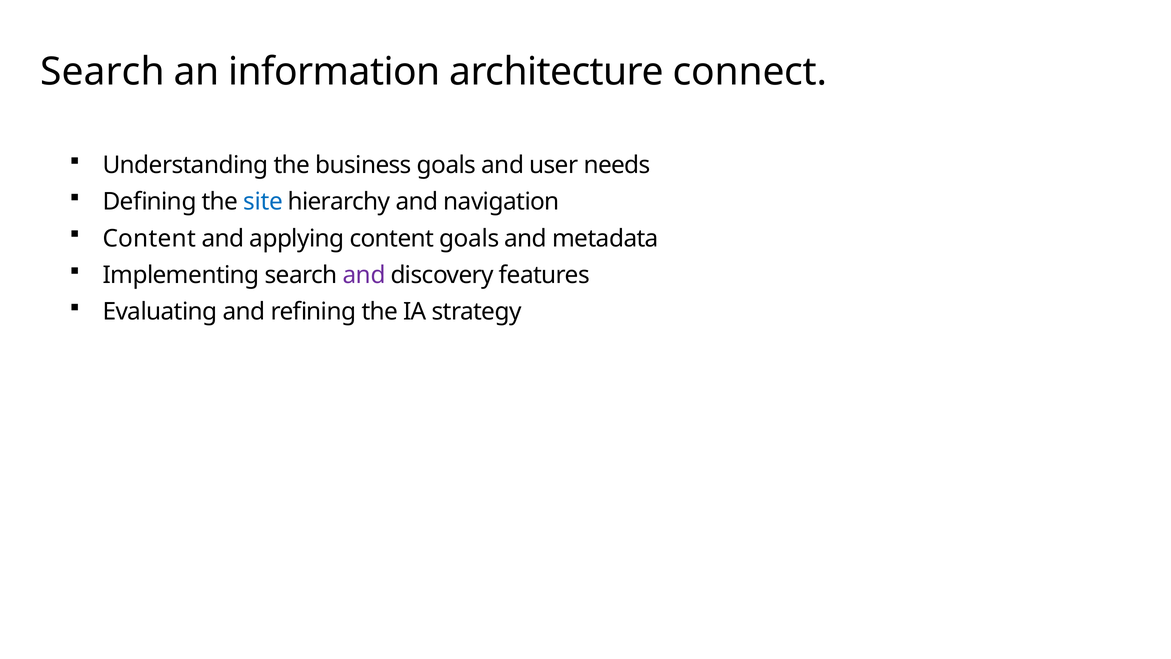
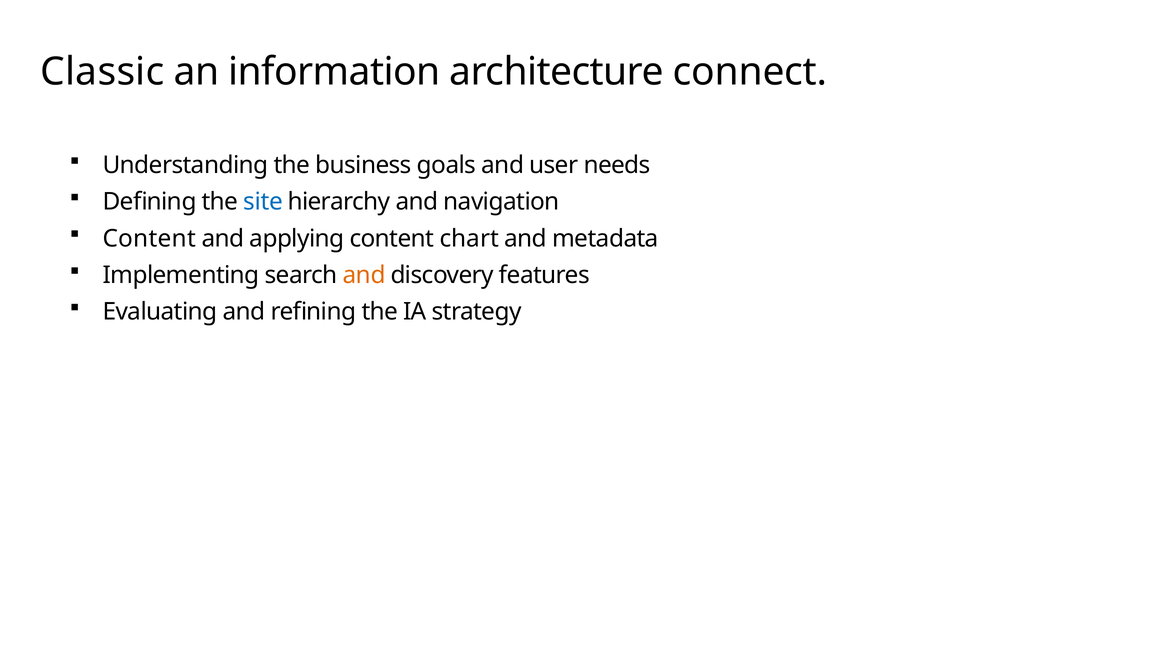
Search at (102, 72): Search -> Classic
content goals: goals -> chart
and at (364, 275) colour: purple -> orange
